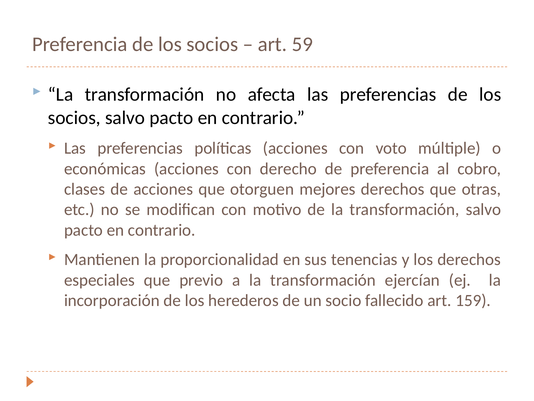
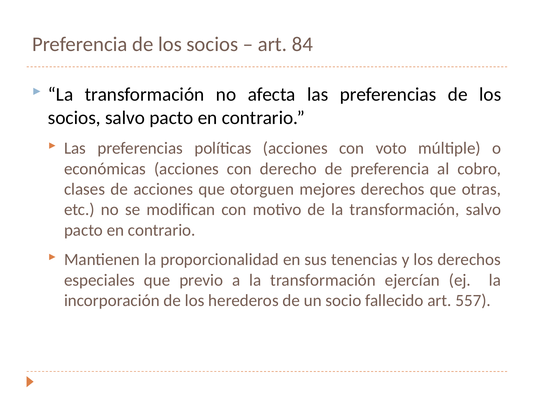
59: 59 -> 84
159: 159 -> 557
